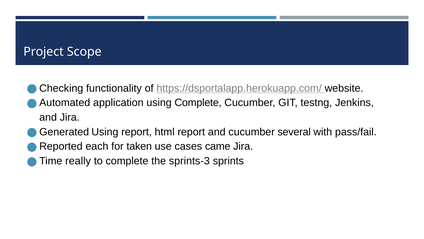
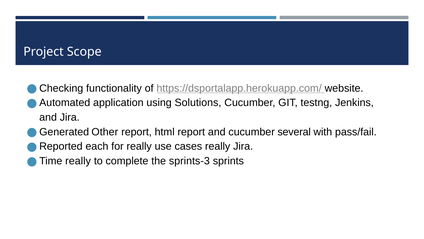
using Complete: Complete -> Solutions
Using at (105, 132): Using -> Other
for taken: taken -> really
cases came: came -> really
